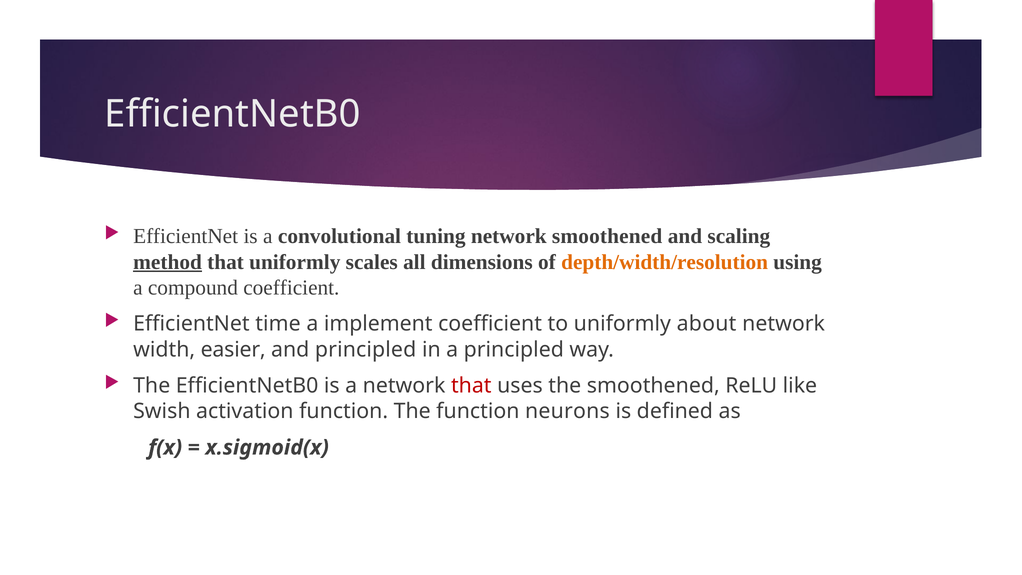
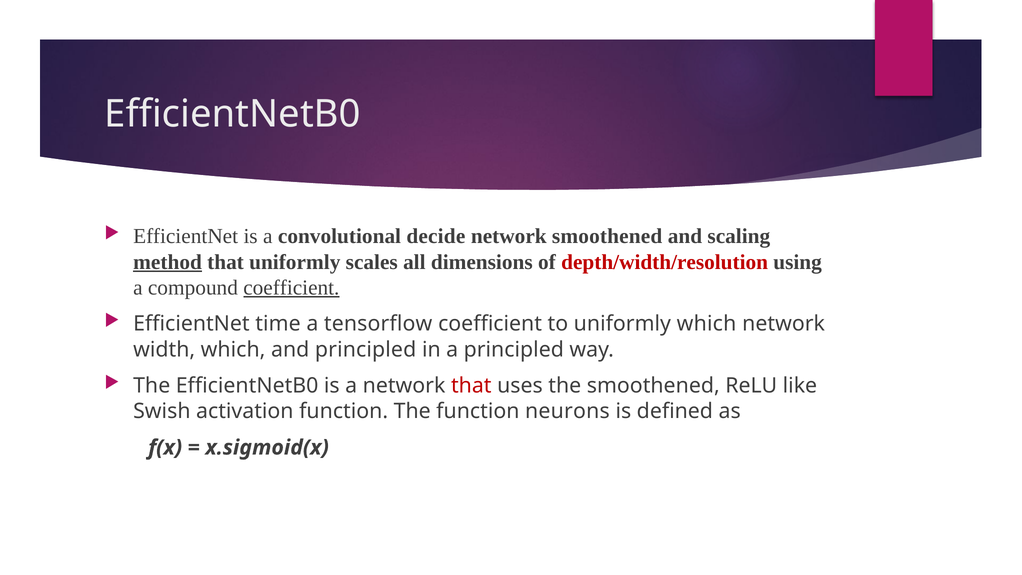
tuning: tuning -> decide
depth/width/resolution colour: orange -> red
coefficient at (291, 288) underline: none -> present
implement: implement -> tensorflow
uniformly about: about -> which
width easier: easier -> which
